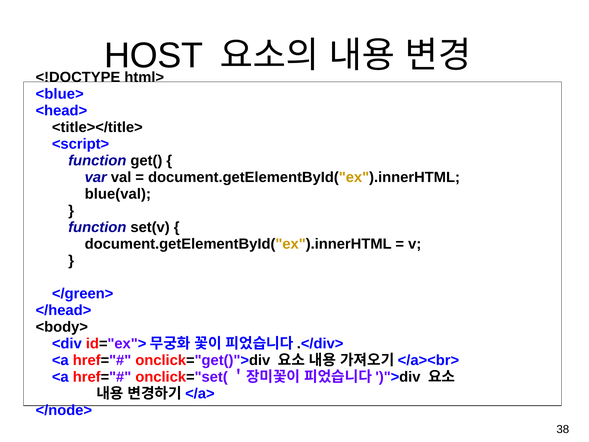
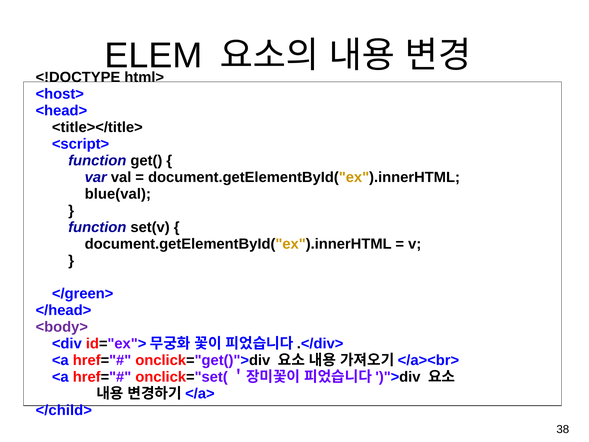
HOST: HOST -> ELEM
<blue>: <blue> -> <host>
<body> colour: black -> purple
</node>: </node> -> </child>
